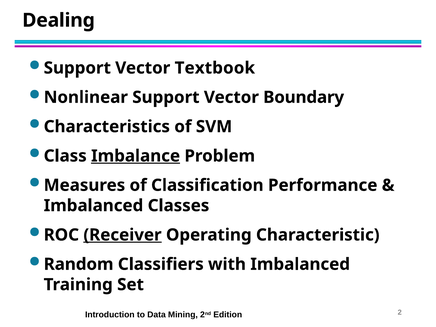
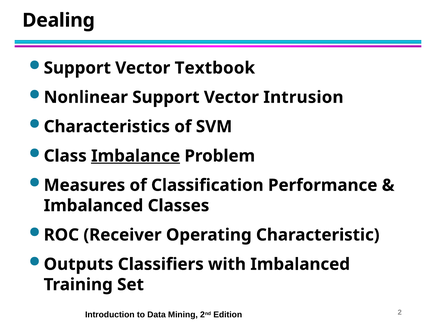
Boundary: Boundary -> Intrusion
Receiver underline: present -> none
Random: Random -> Outputs
